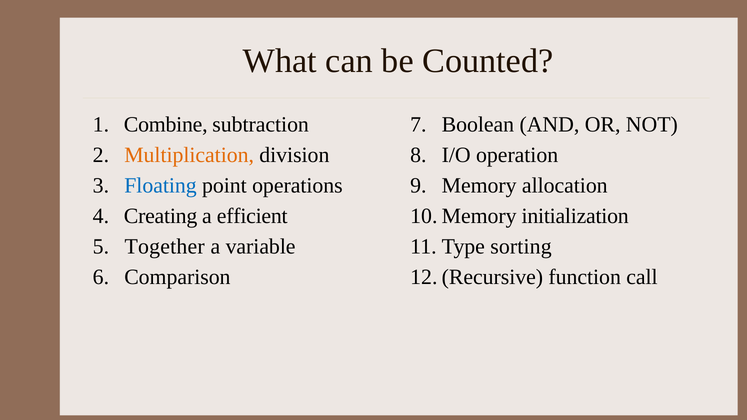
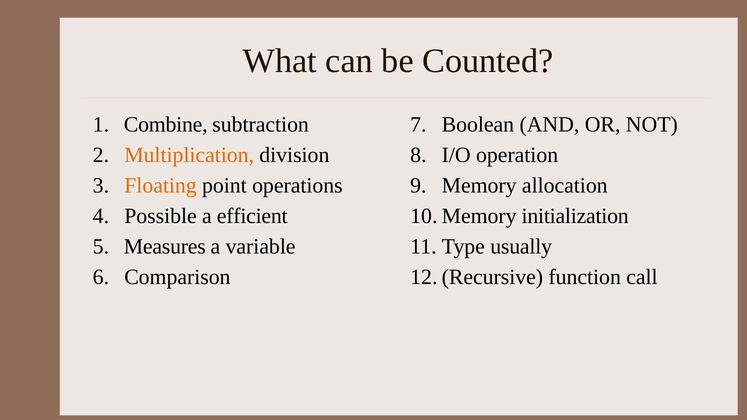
Floating colour: blue -> orange
Creating: Creating -> Possible
Together: Together -> Measures
sorting: sorting -> usually
